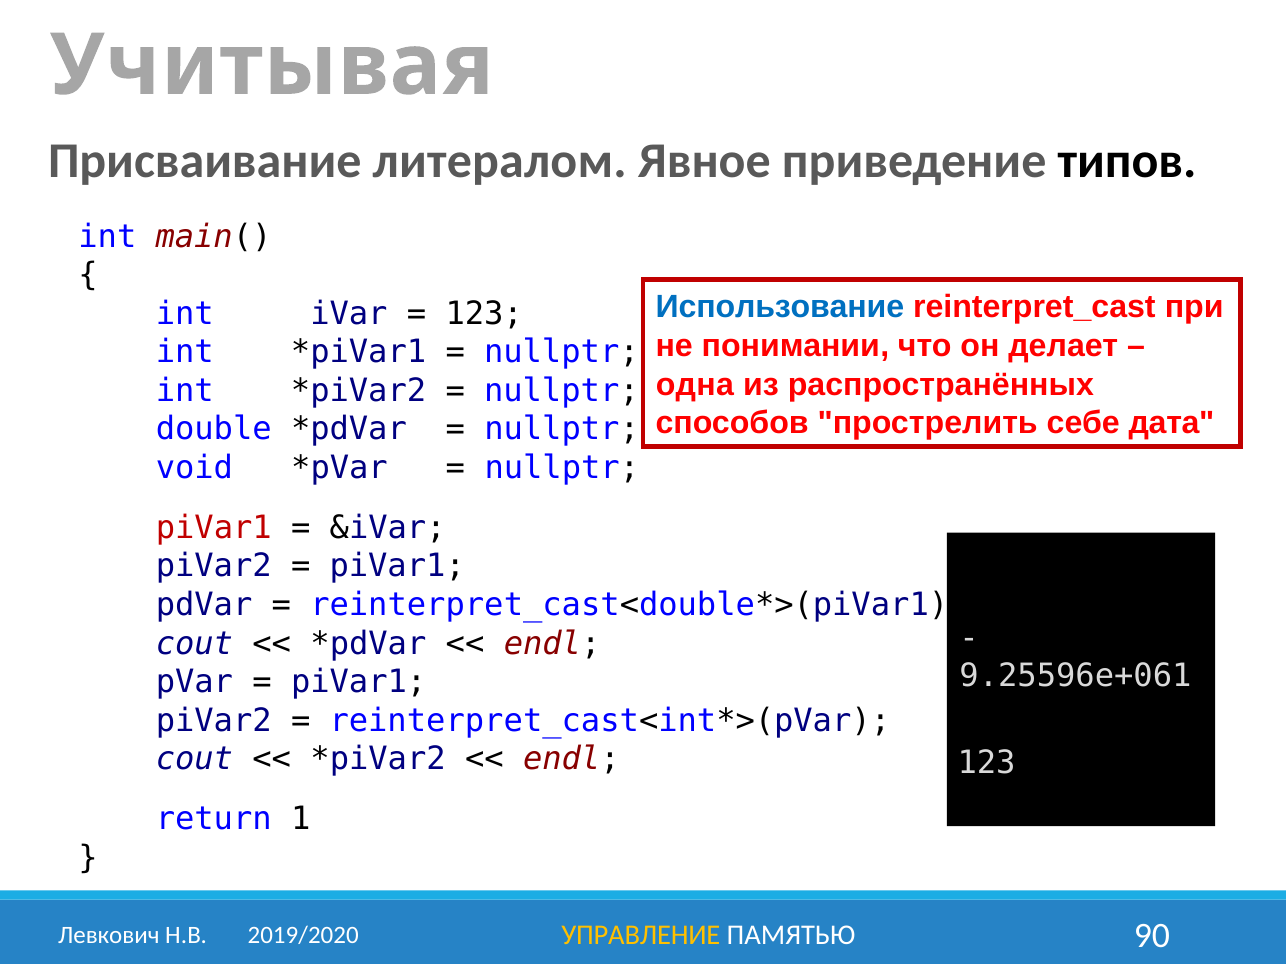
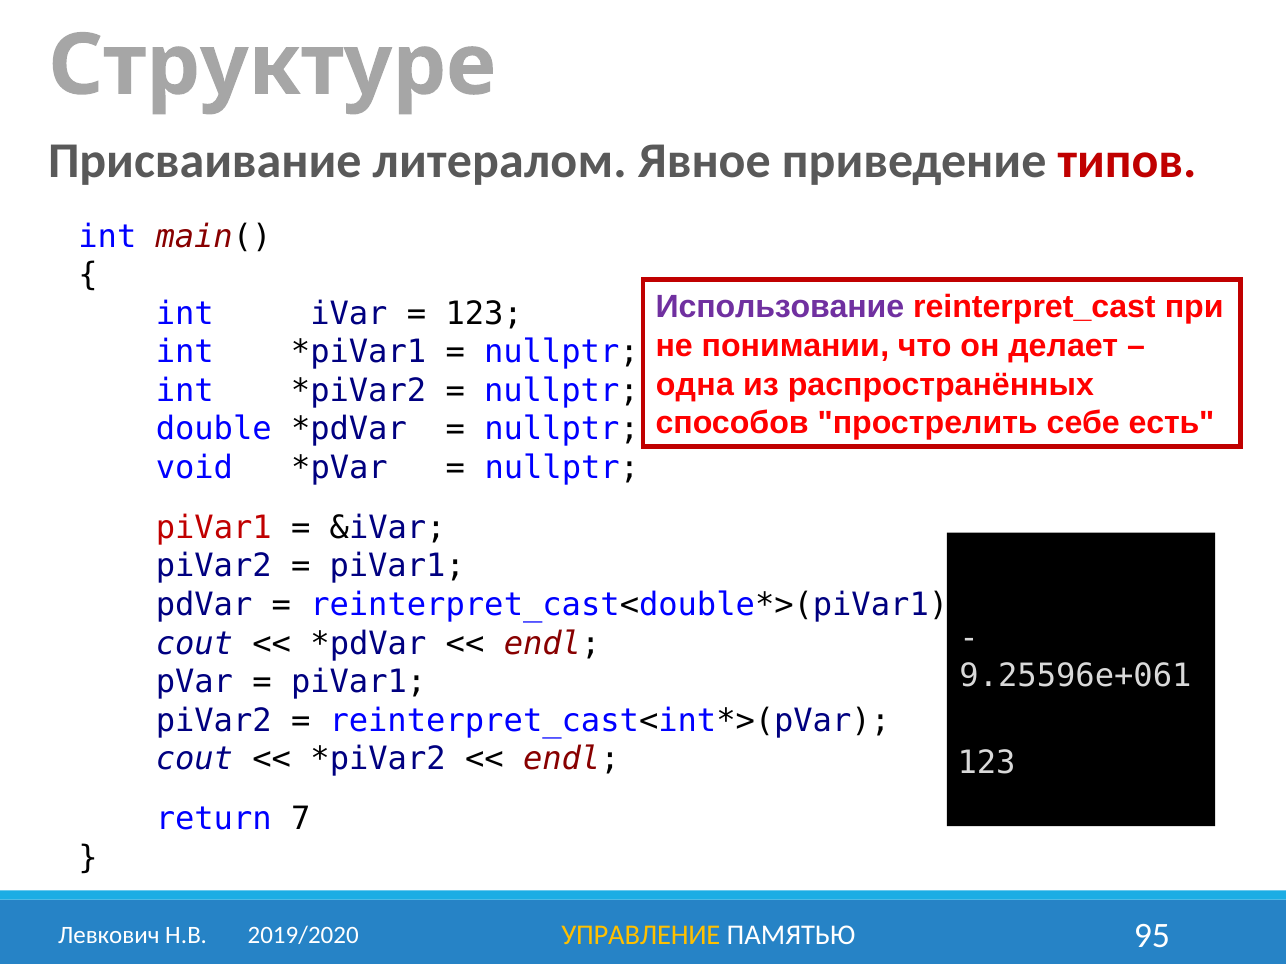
Учитывая: Учитывая -> Структуре
типов colour: black -> red
Использование colour: blue -> purple
дата: дата -> есть
1: 1 -> 7
90: 90 -> 95
